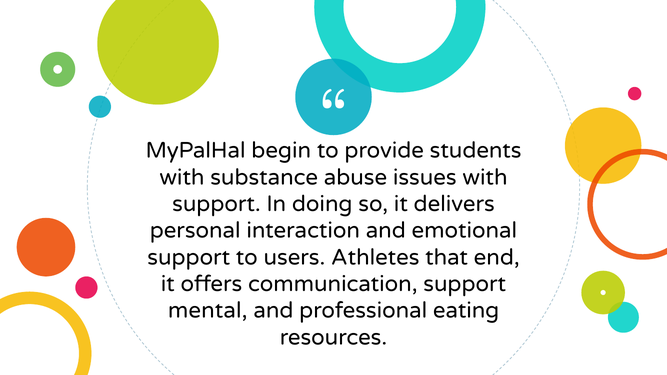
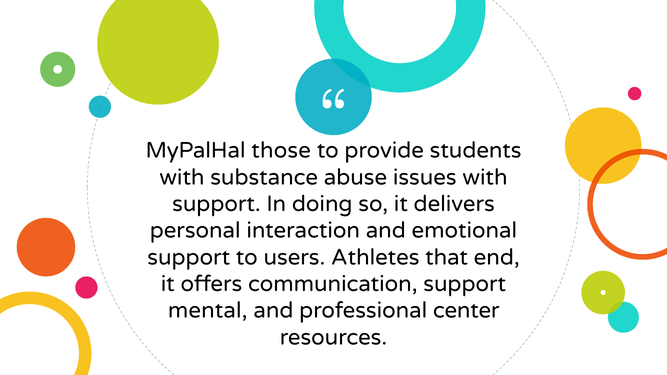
begin: begin -> those
eating: eating -> center
